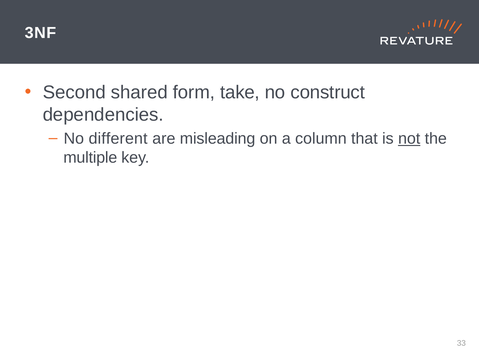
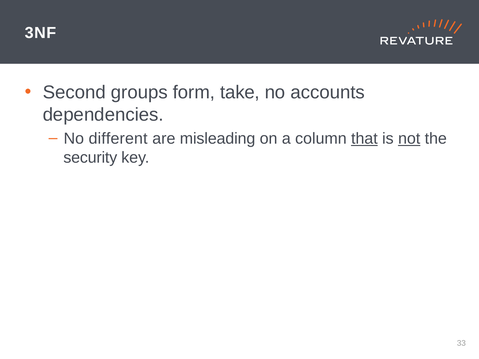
shared: shared -> groups
construct: construct -> accounts
that underline: none -> present
multiple: multiple -> security
